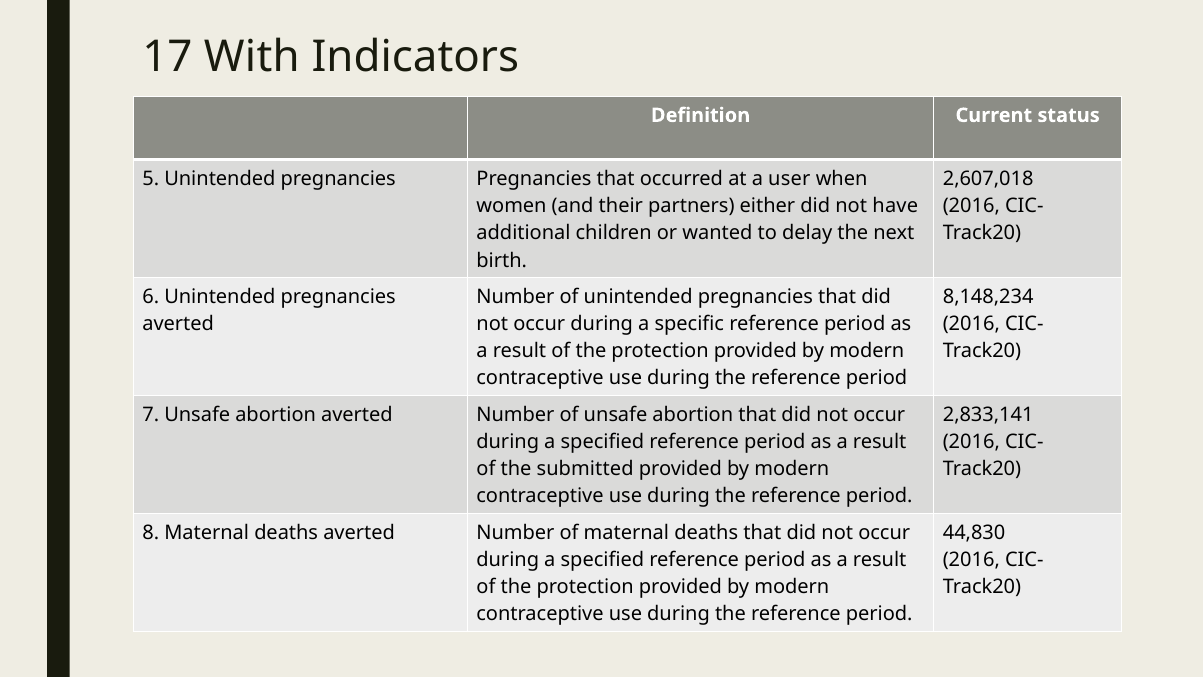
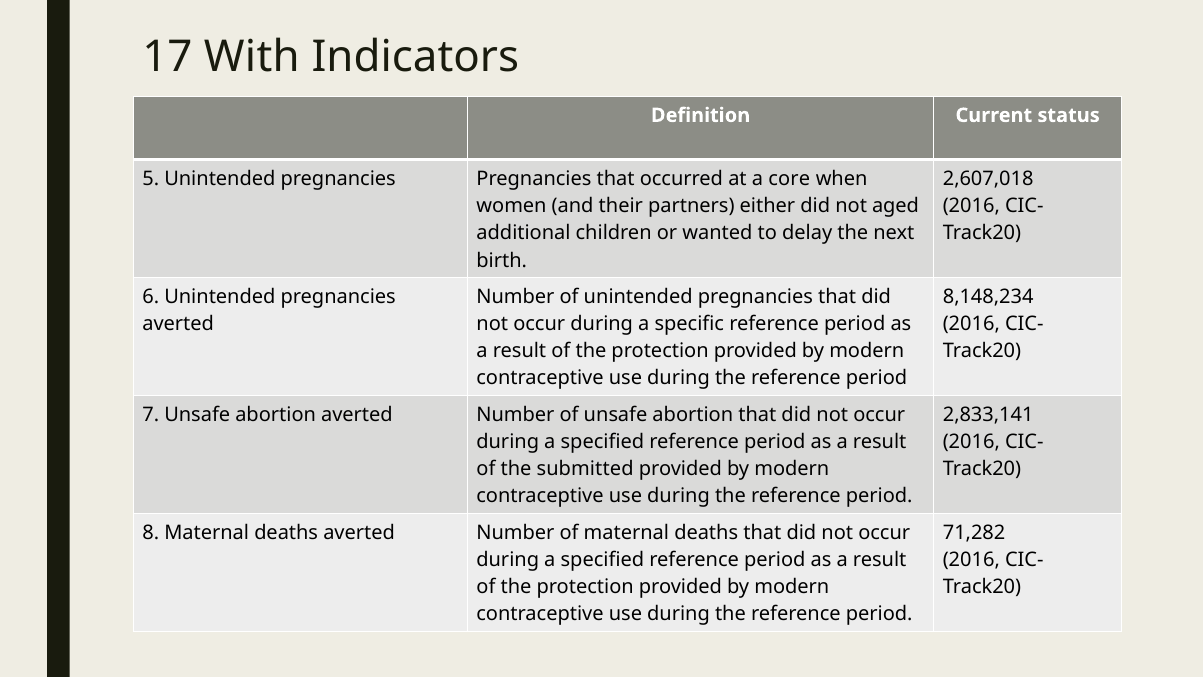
user: user -> core
have: have -> aged
44,830: 44,830 -> 71,282
